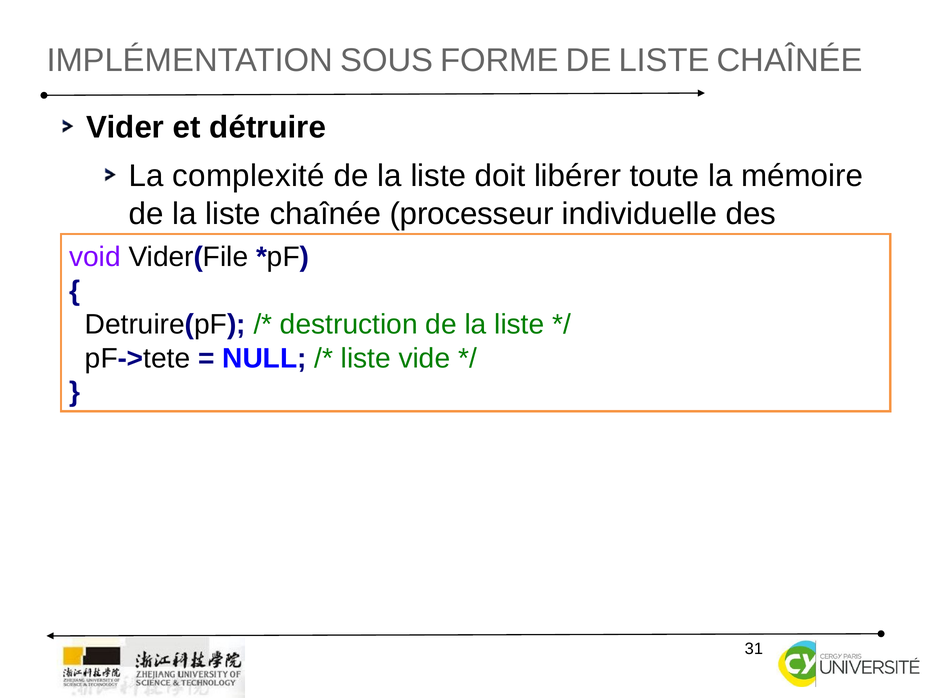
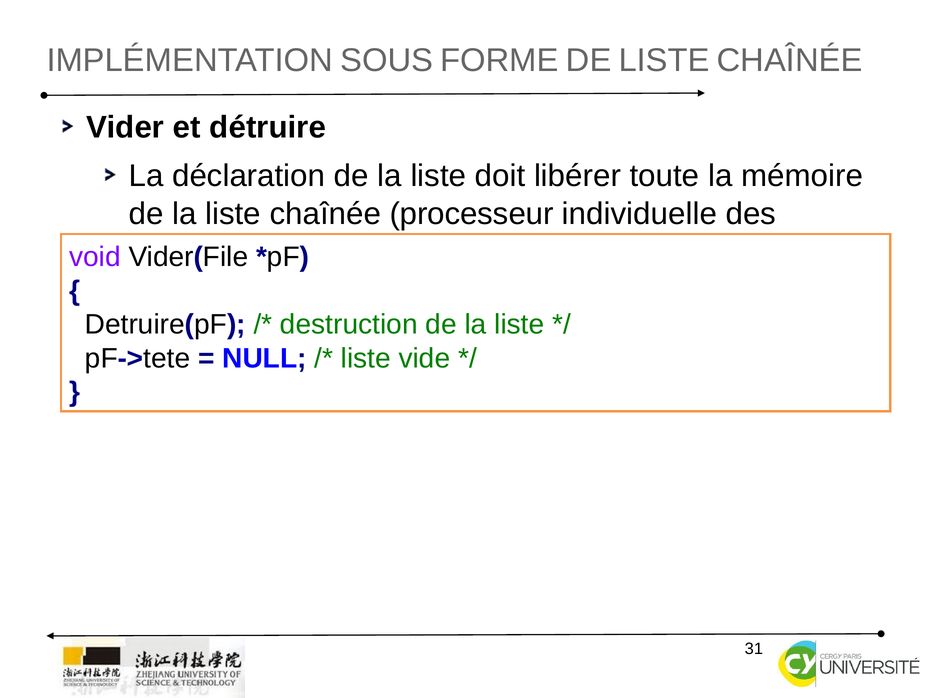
complexité: complexité -> déclaration
